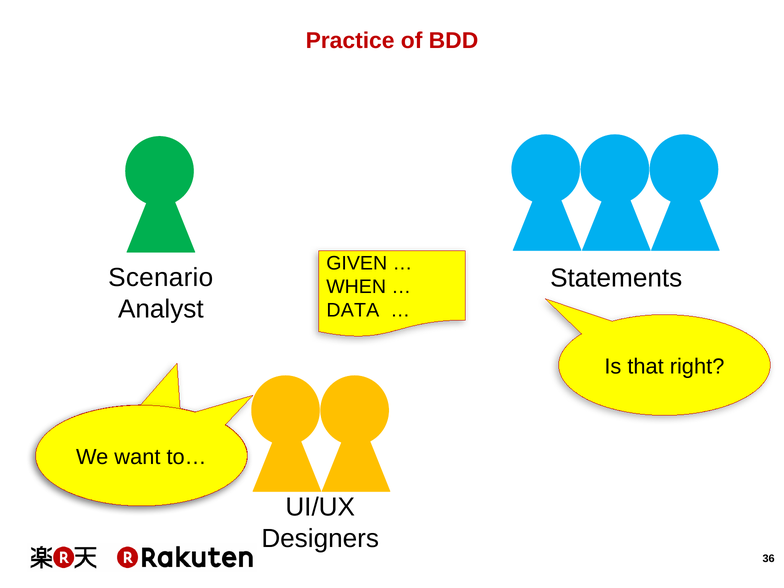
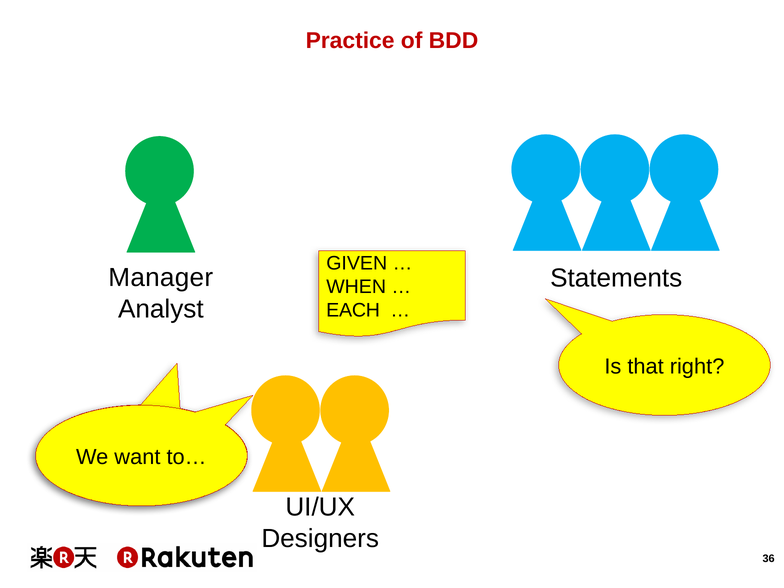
Scenario: Scenario -> Manager
DATA: DATA -> EACH
